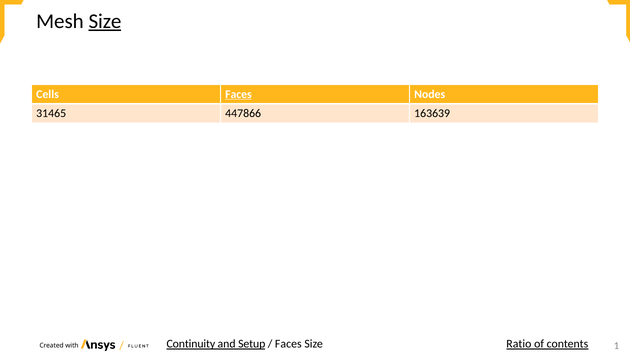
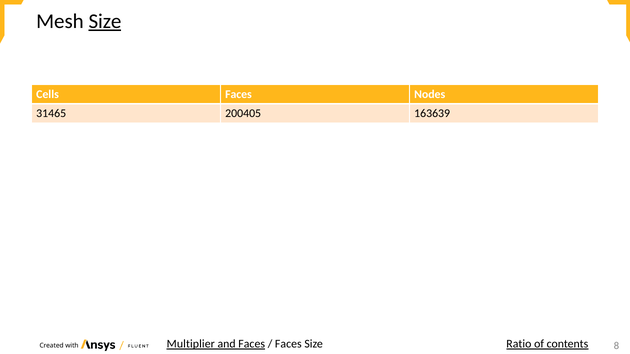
Faces at (238, 94) underline: present -> none
447866: 447866 -> 200405
Continuity: Continuity -> Multiplier
and Setup: Setup -> Faces
1: 1 -> 8
